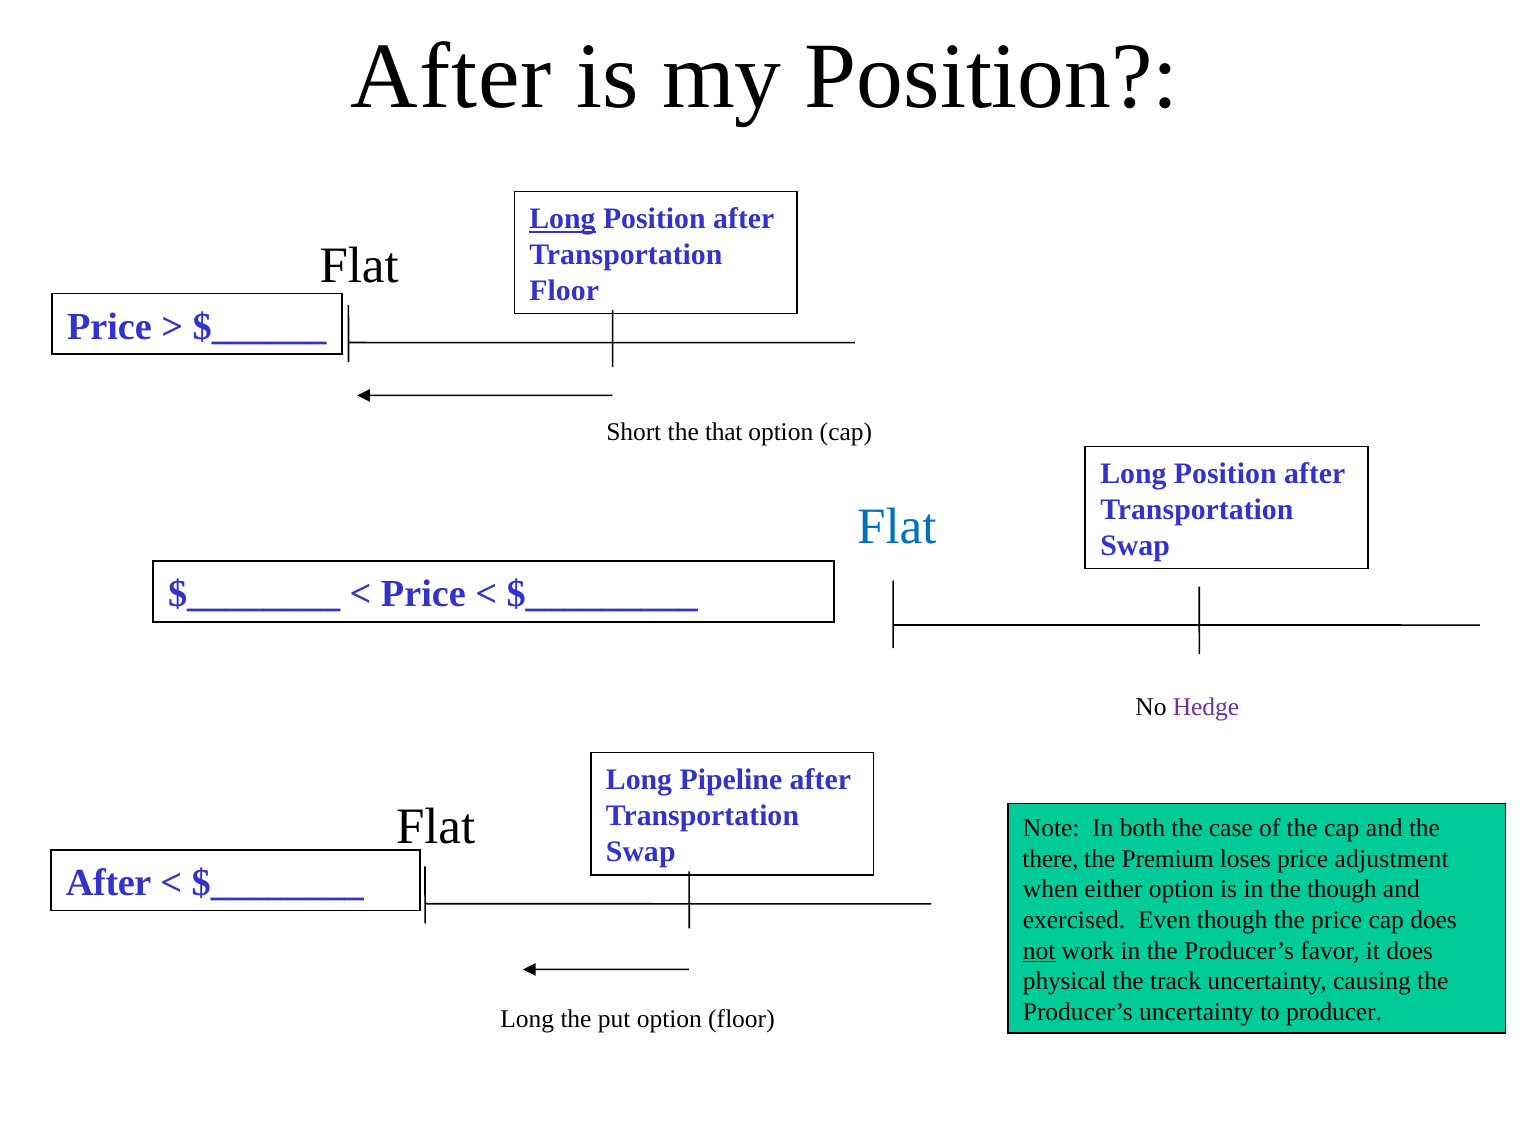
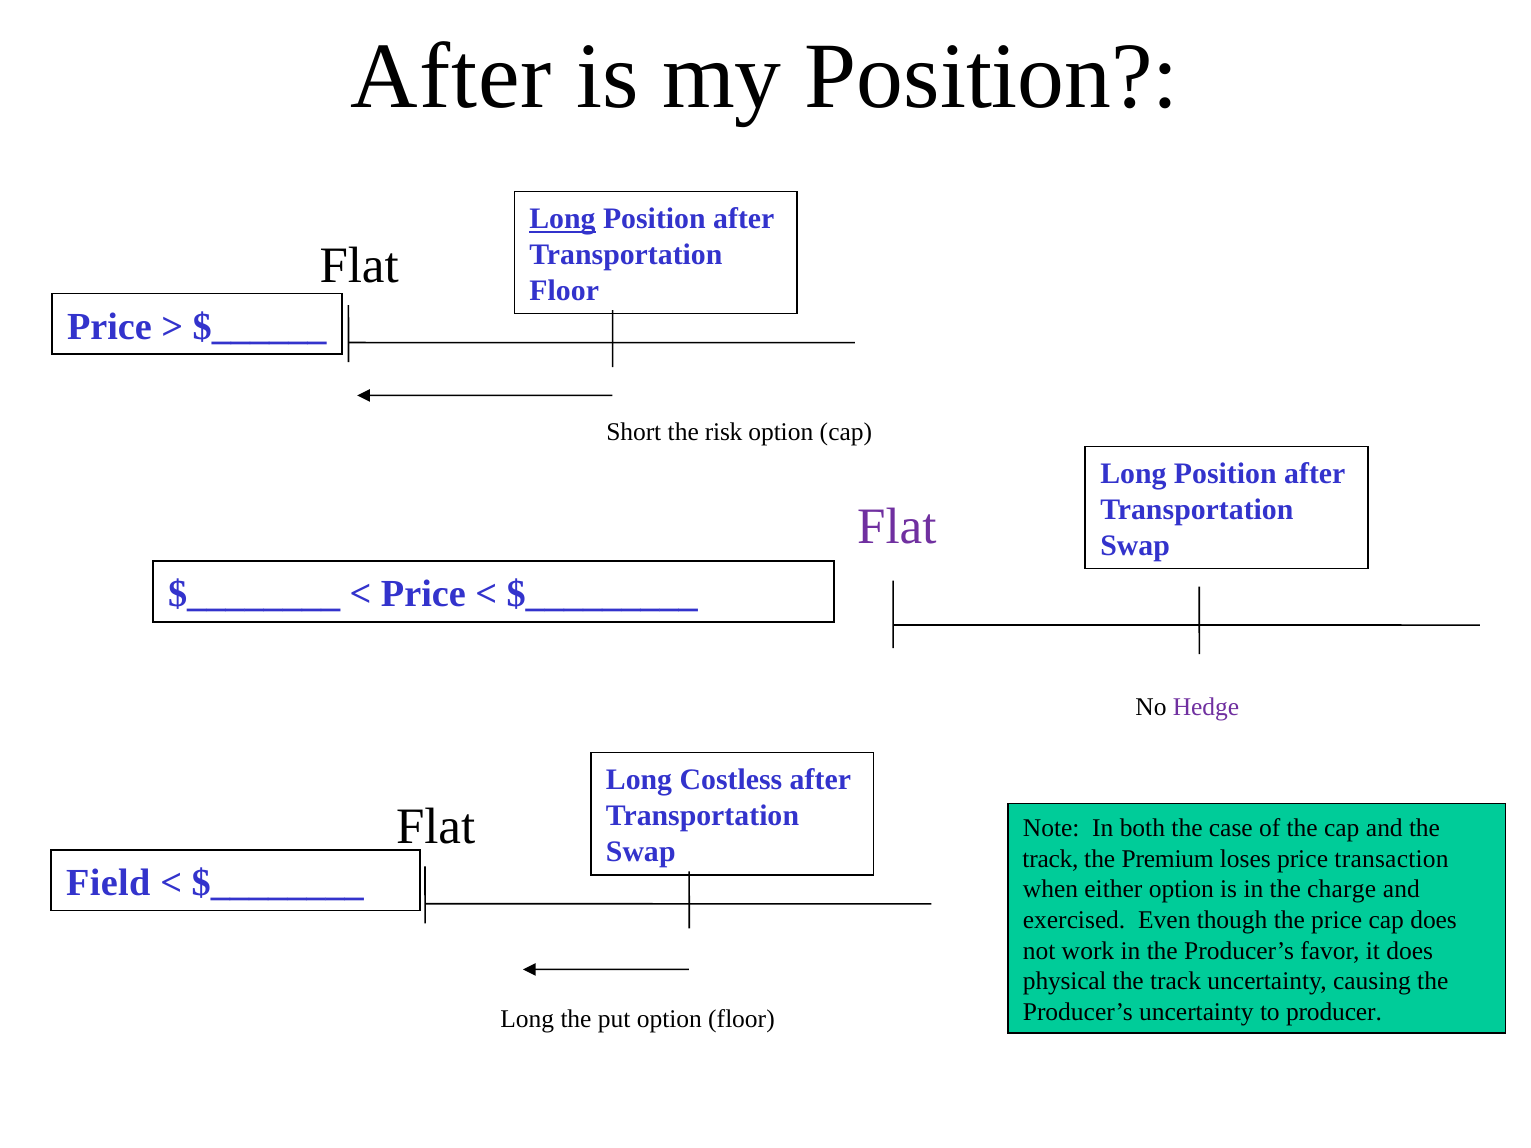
that: that -> risk
Flat at (897, 526) colour: blue -> purple
Pipeline: Pipeline -> Costless
there at (1050, 859): there -> track
adjustment: adjustment -> transaction
After at (109, 883): After -> Field
the though: though -> charge
not underline: present -> none
